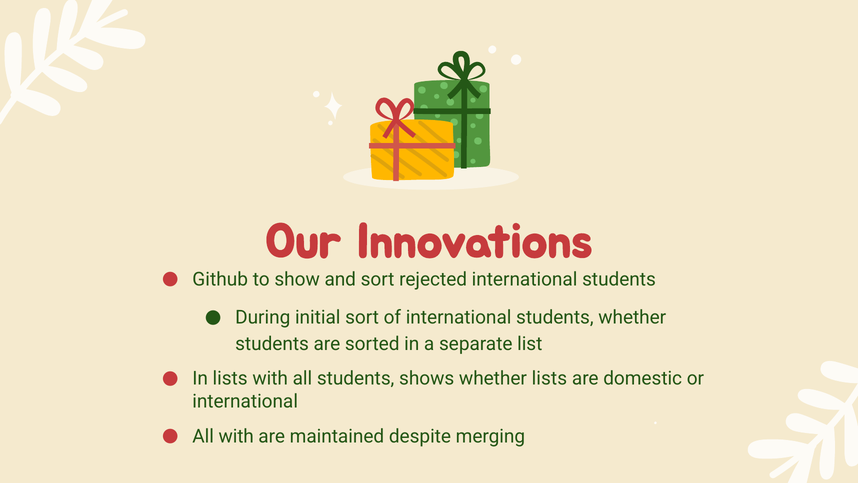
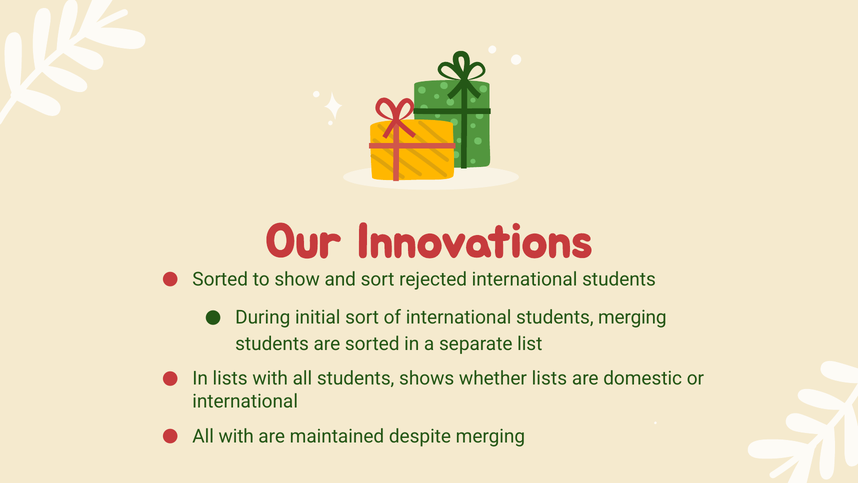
Github at (220, 279): Github -> Sorted
students whether: whether -> merging
